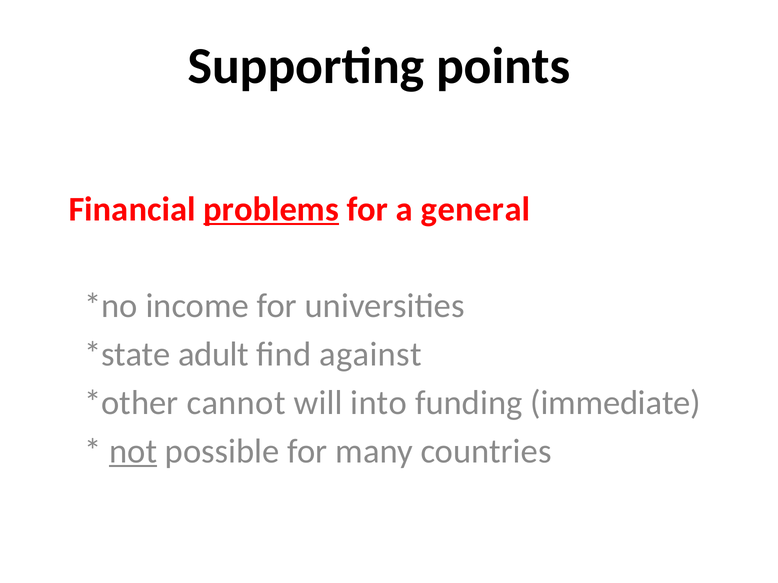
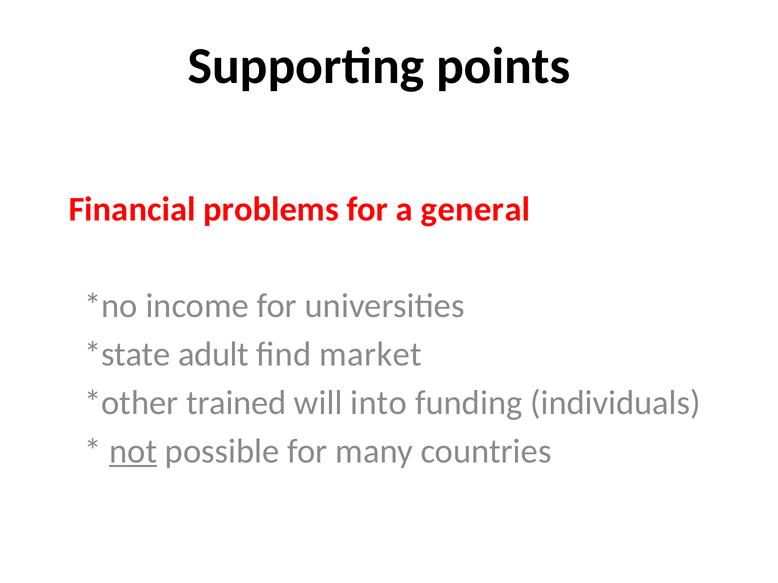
problems underline: present -> none
against: against -> market
cannot: cannot -> trained
immediate: immediate -> individuals
